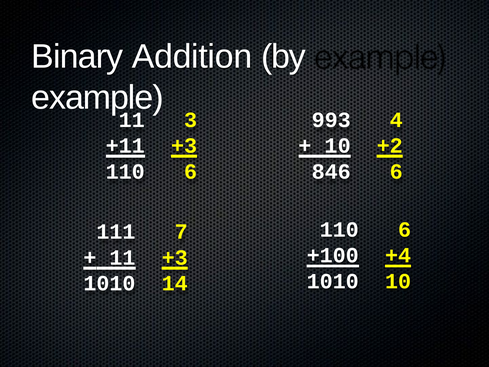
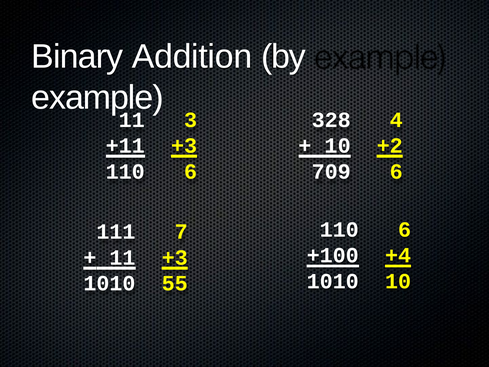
993: 993 -> 328
846: 846 -> 709
14: 14 -> 55
